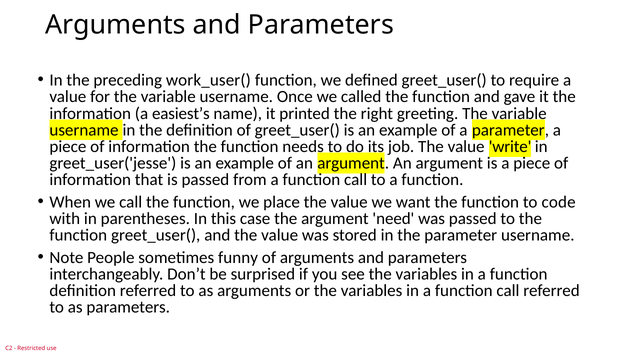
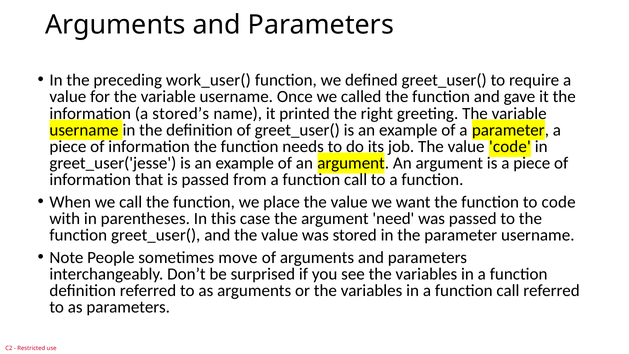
easiest’s: easiest’s -> stored’s
value write: write -> code
funny: funny -> move
